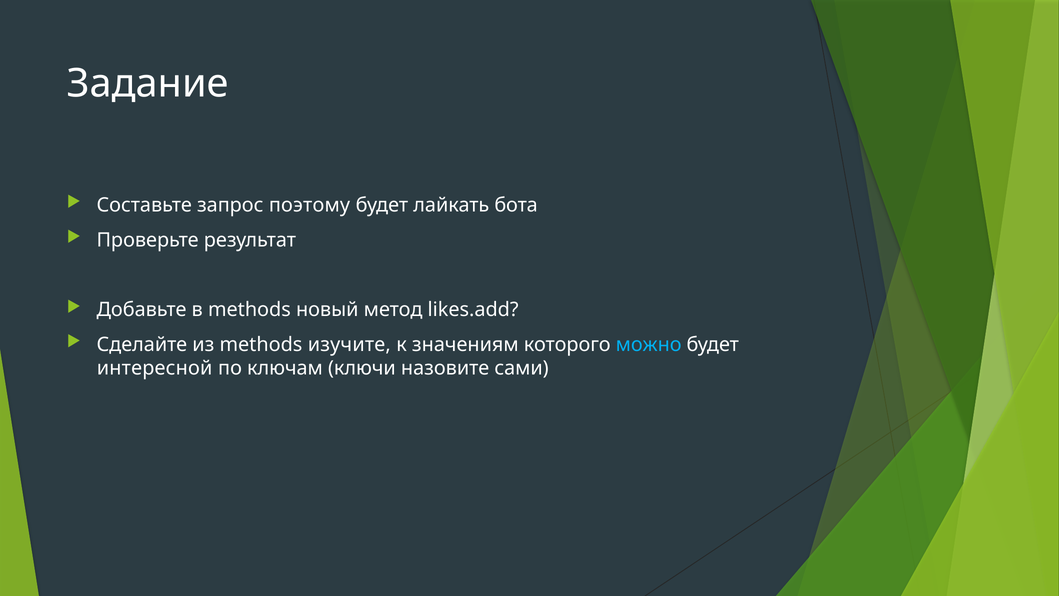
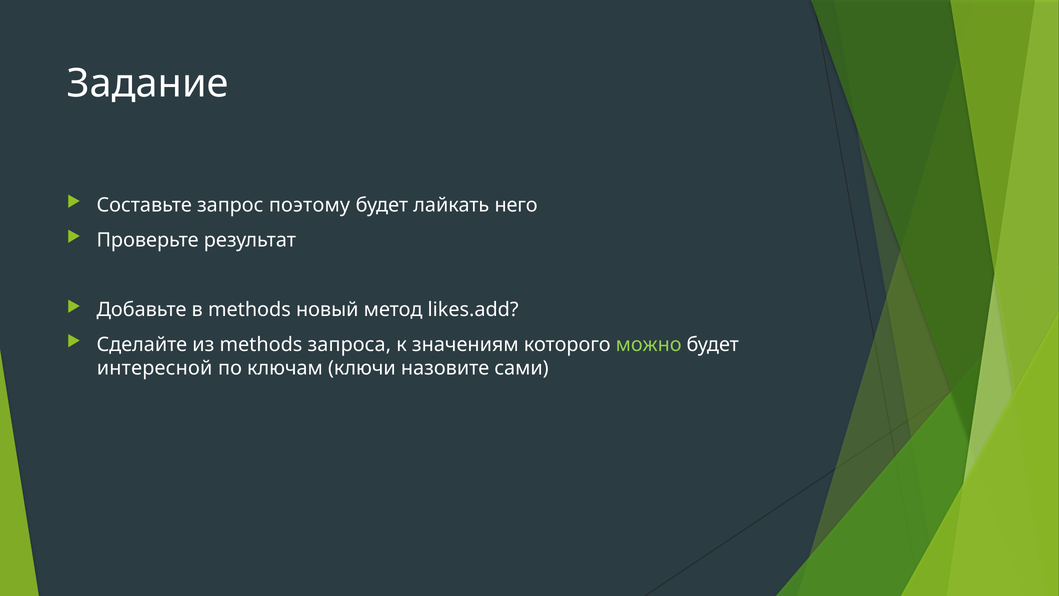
бота: бота -> него
изучите: изучите -> запроса
можно colour: light blue -> light green
